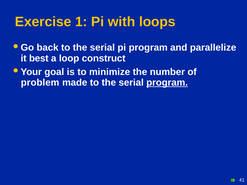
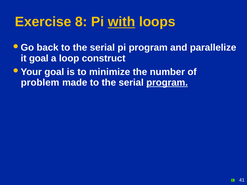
1: 1 -> 8
with underline: none -> present
it best: best -> goal
